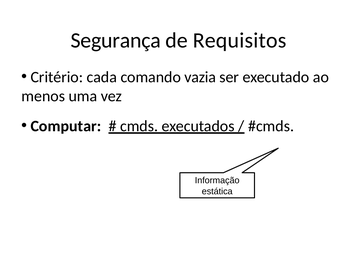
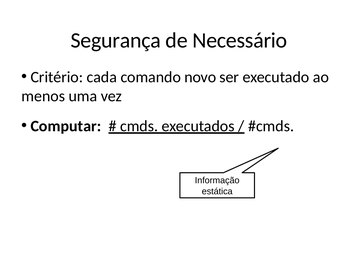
Requisitos: Requisitos -> Necessário
vazia: vazia -> novo
